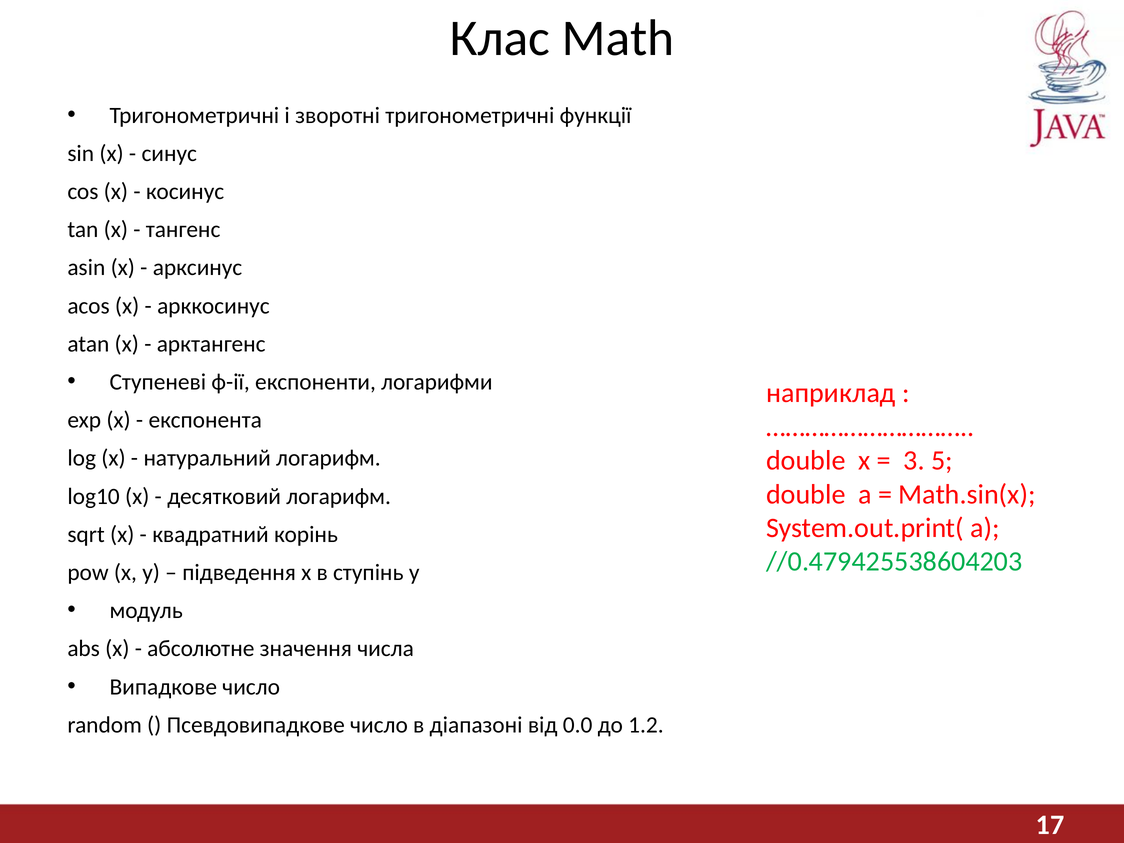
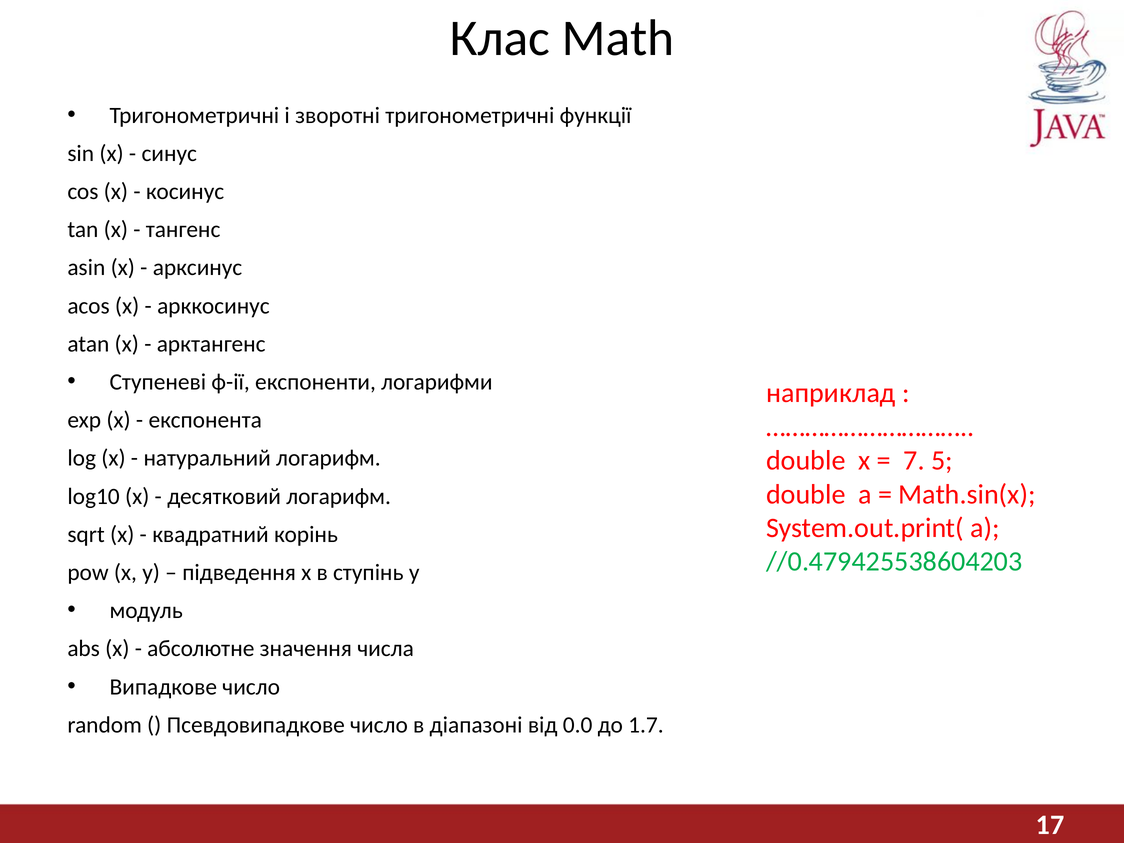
3: 3 -> 7
1.2: 1.2 -> 1.7
